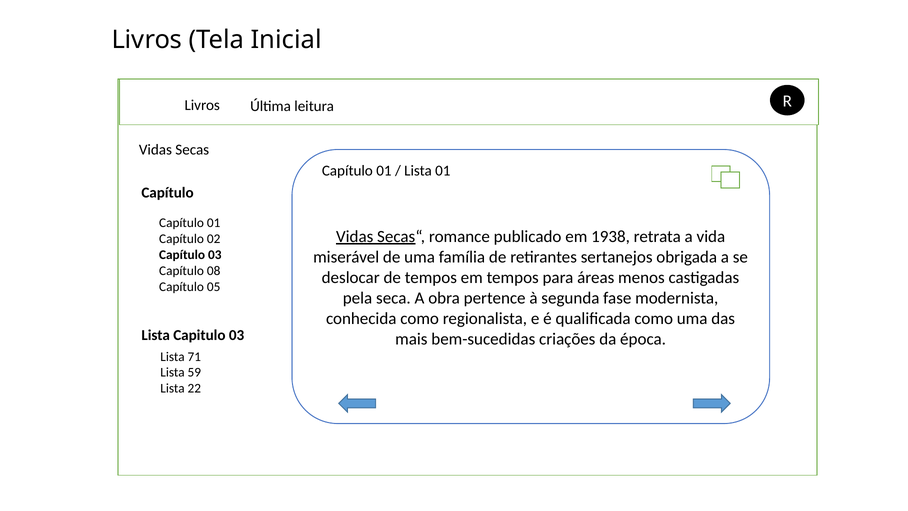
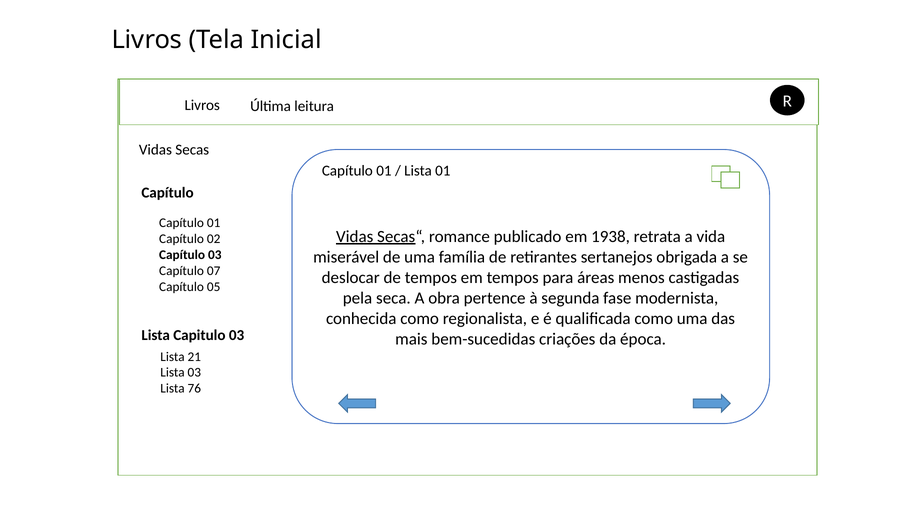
08: 08 -> 07
71: 71 -> 21
Lista 59: 59 -> 03
22: 22 -> 76
